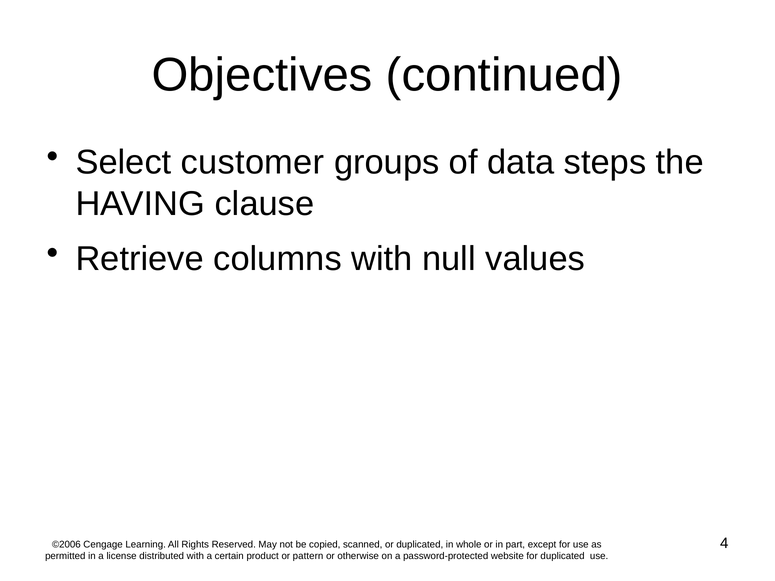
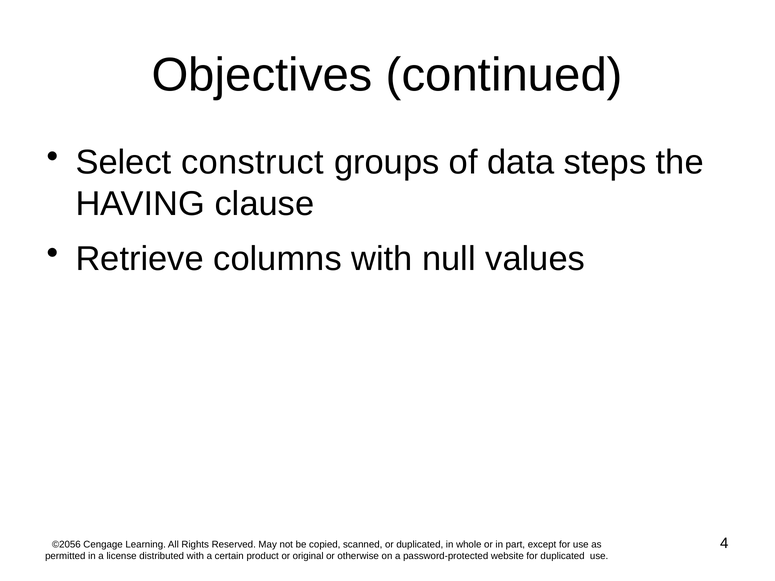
customer: customer -> construct
©2006: ©2006 -> ©2056
pattern: pattern -> original
